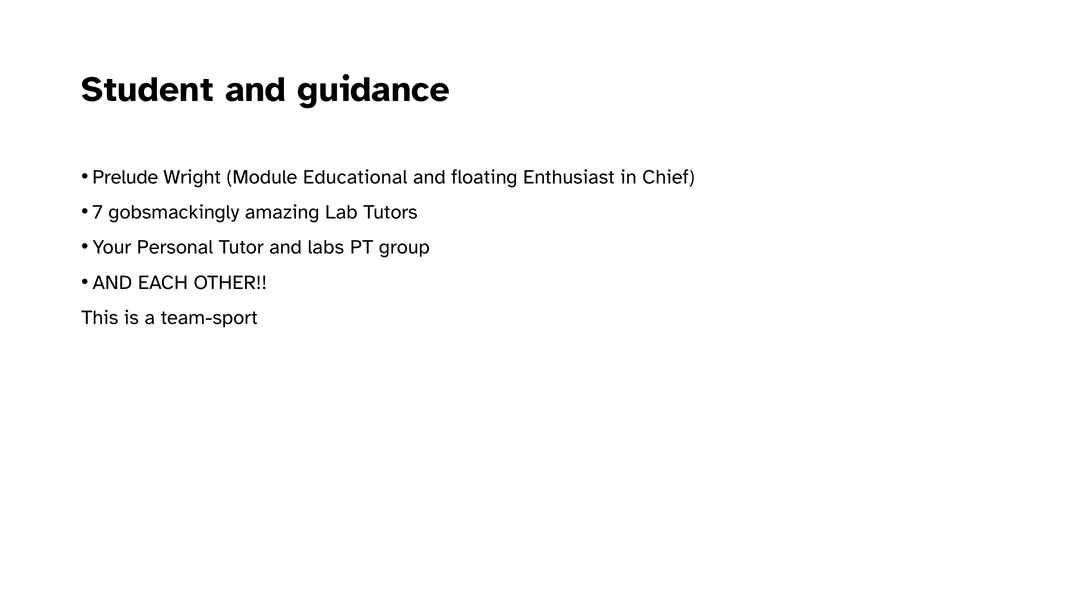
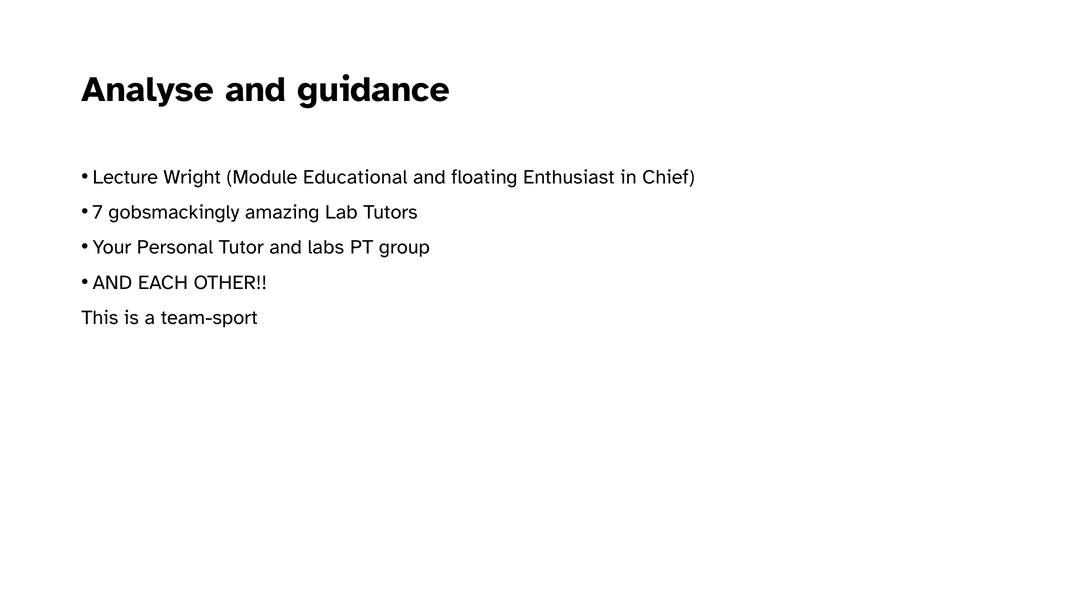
Student: Student -> Analyse
Prelude: Prelude -> Lecture
